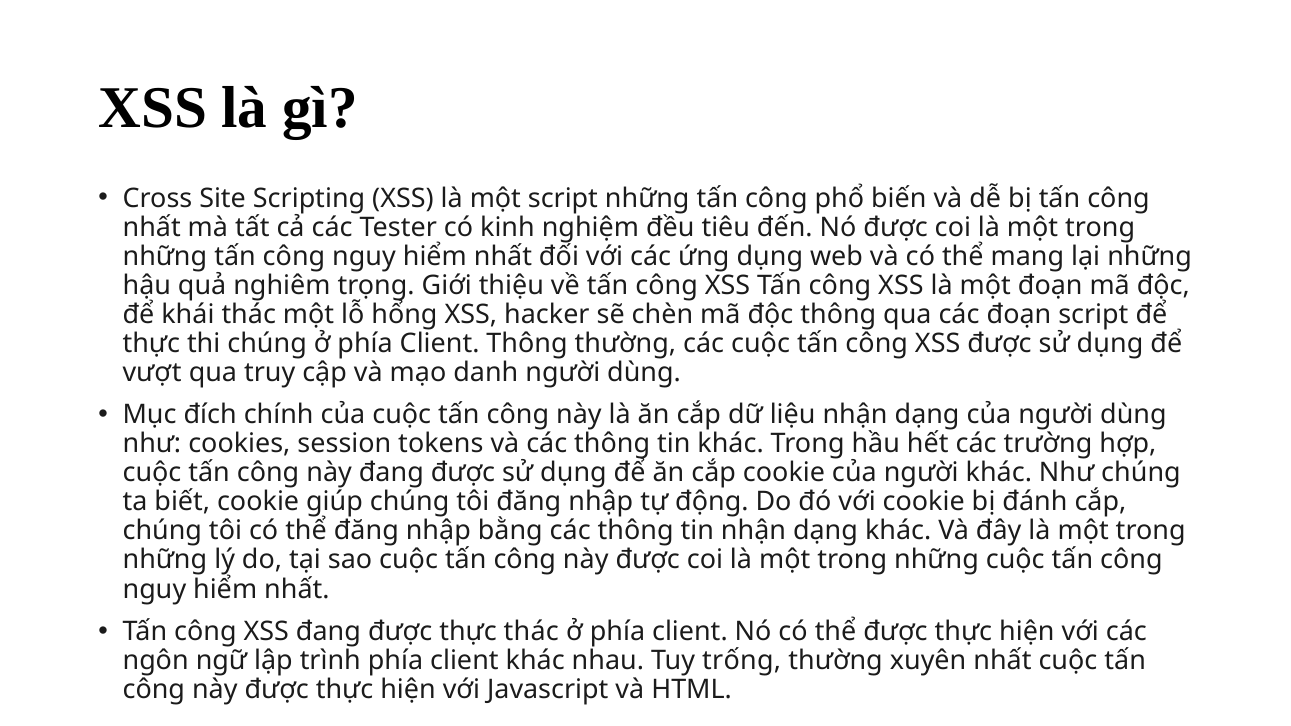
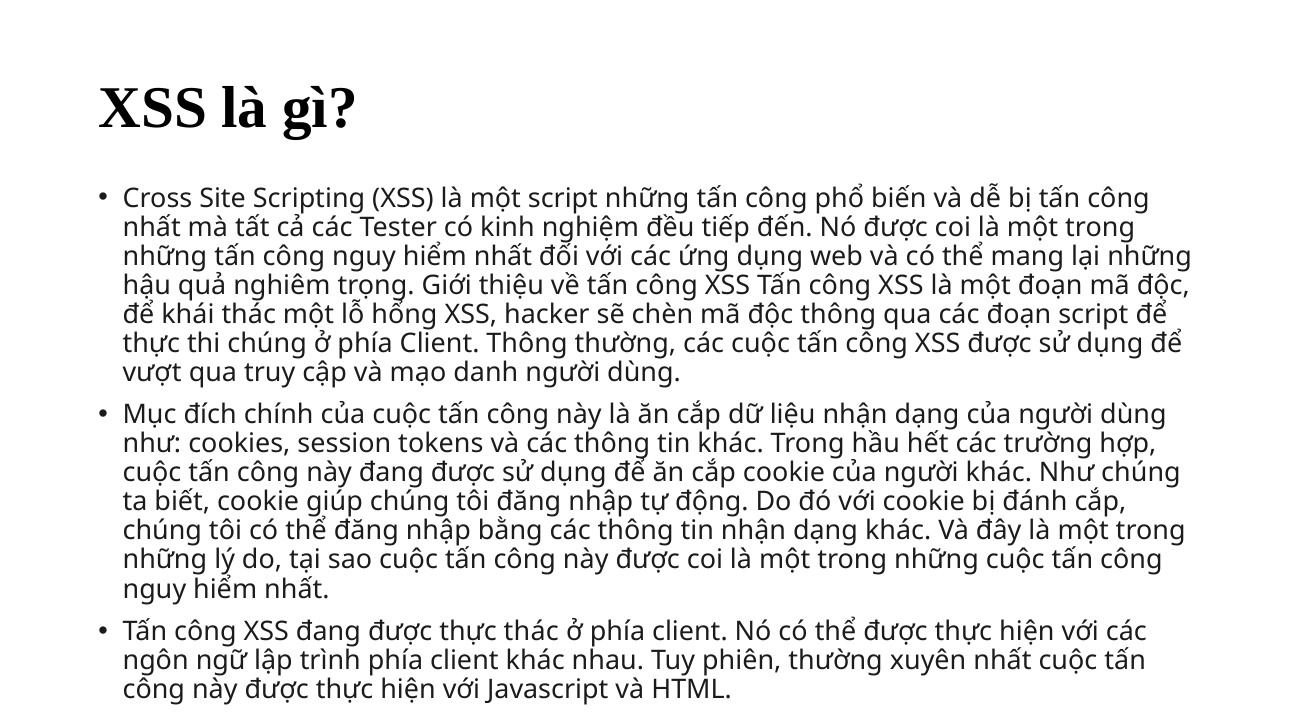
tiêu: tiêu -> tiếp
trống: trống -> phiên
